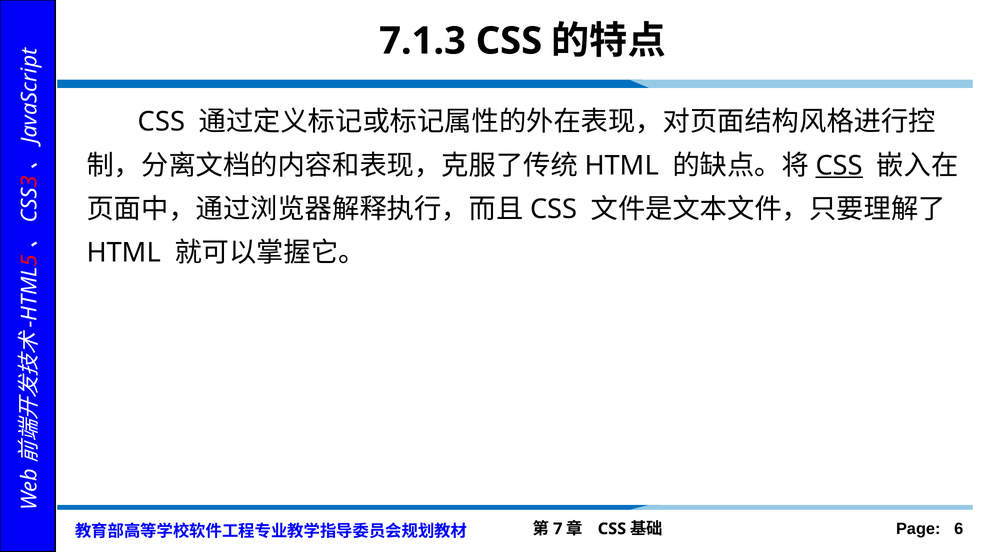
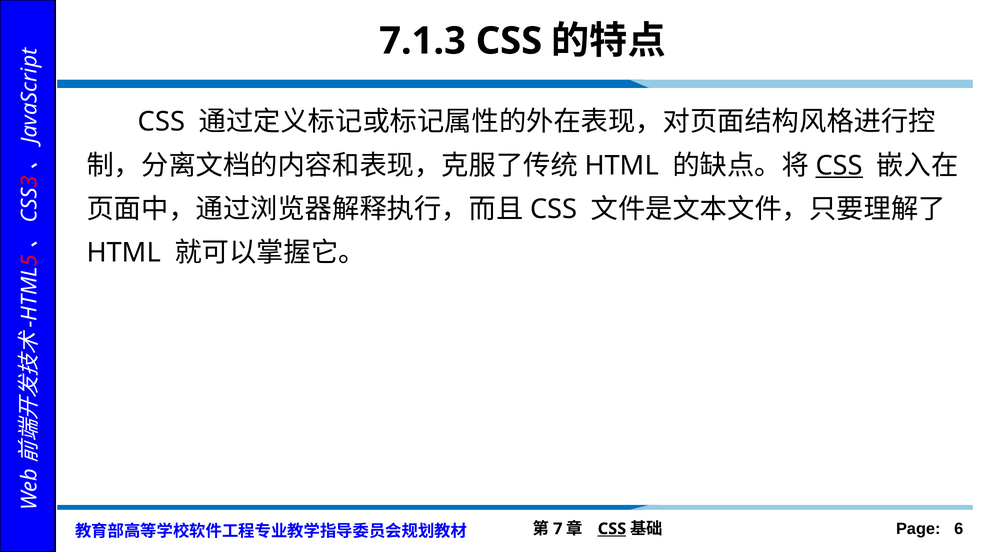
CSS at (612, 529) underline: none -> present
